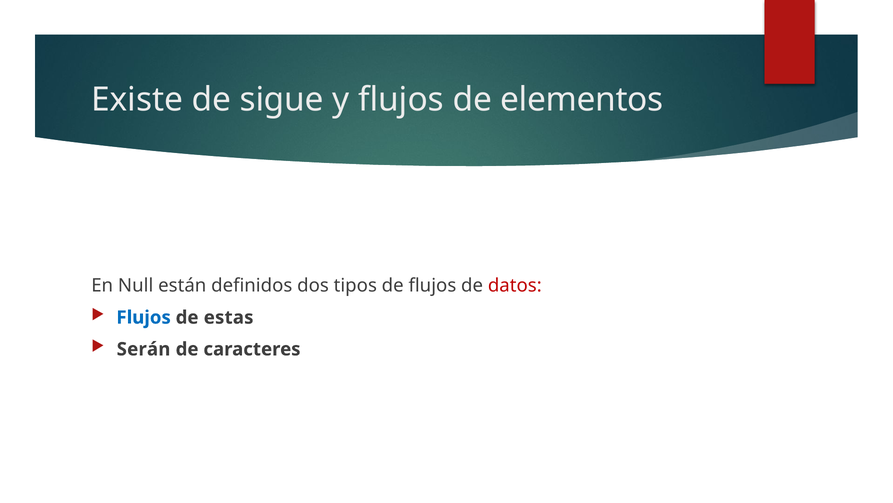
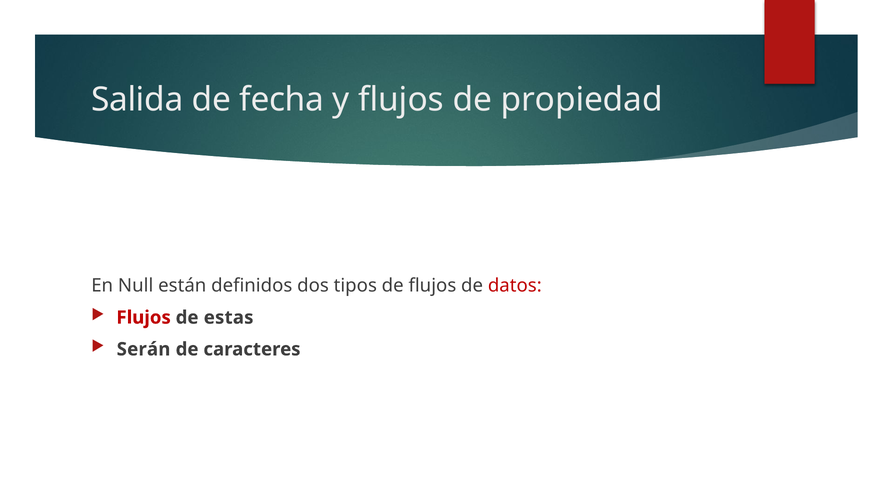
Existe: Existe -> Salida
sigue: sigue -> fecha
elementos: elementos -> propiedad
Flujos at (144, 317) colour: blue -> red
